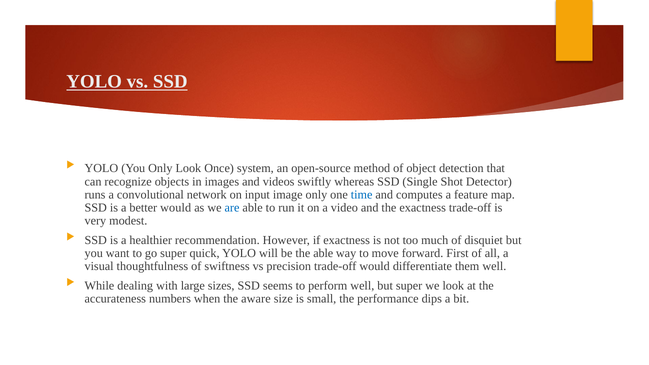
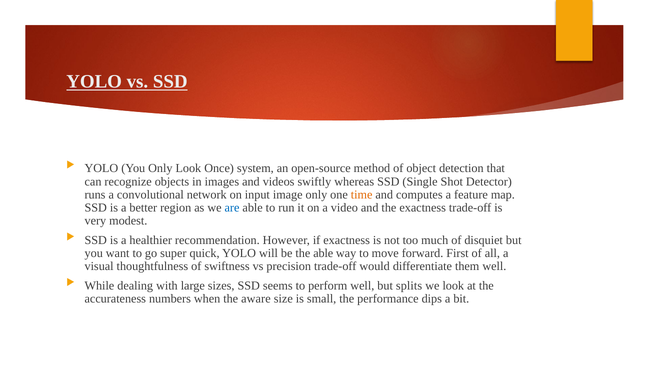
time colour: blue -> orange
better would: would -> region
but super: super -> splits
